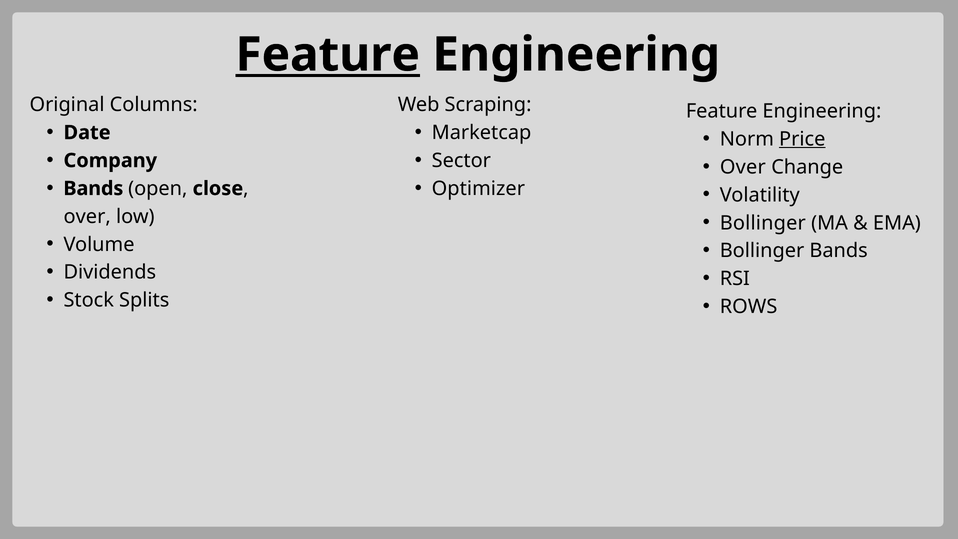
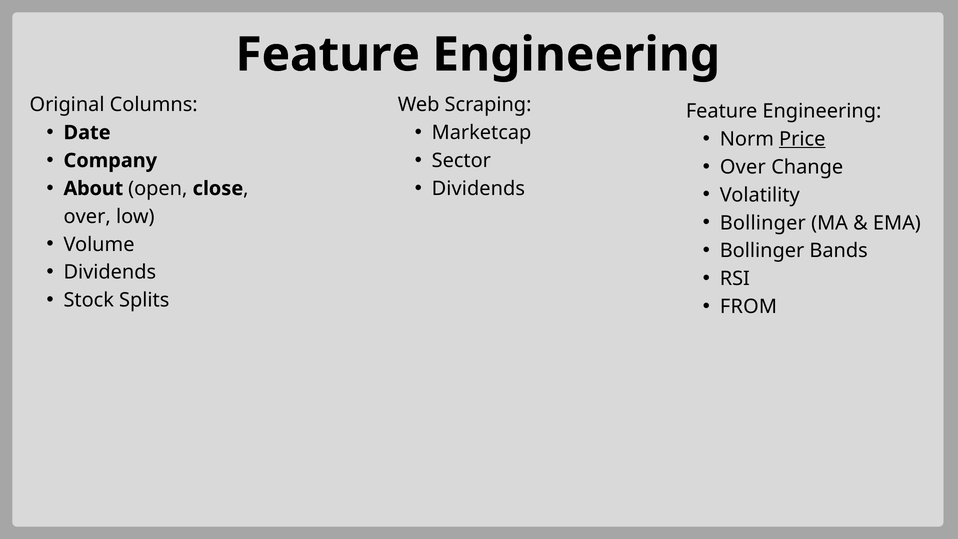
Feature at (328, 55) underline: present -> none
Bands at (93, 188): Bands -> About
Optimizer at (478, 188): Optimizer -> Dividends
ROWS: ROWS -> FROM
